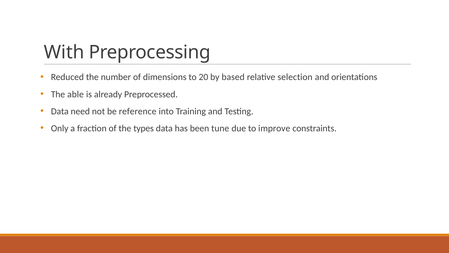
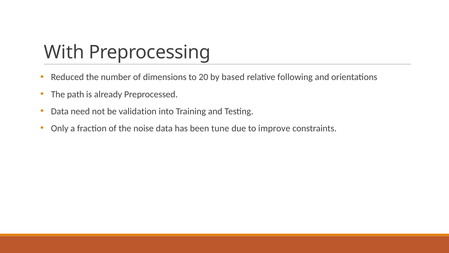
selection: selection -> following
able: able -> path
reference: reference -> validation
types: types -> noise
